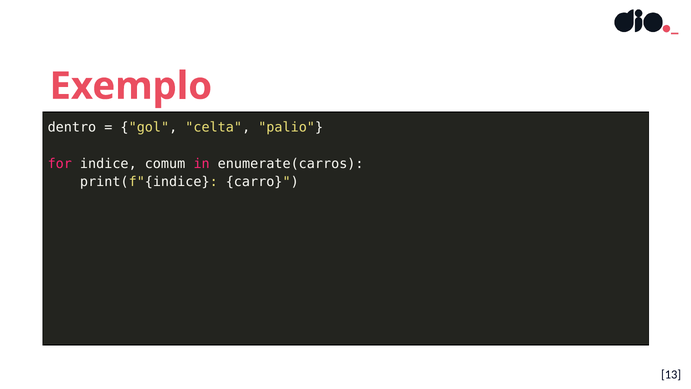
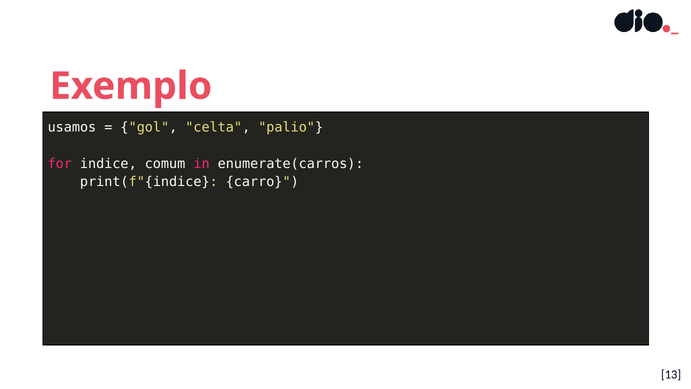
dentro: dentro -> usamos
